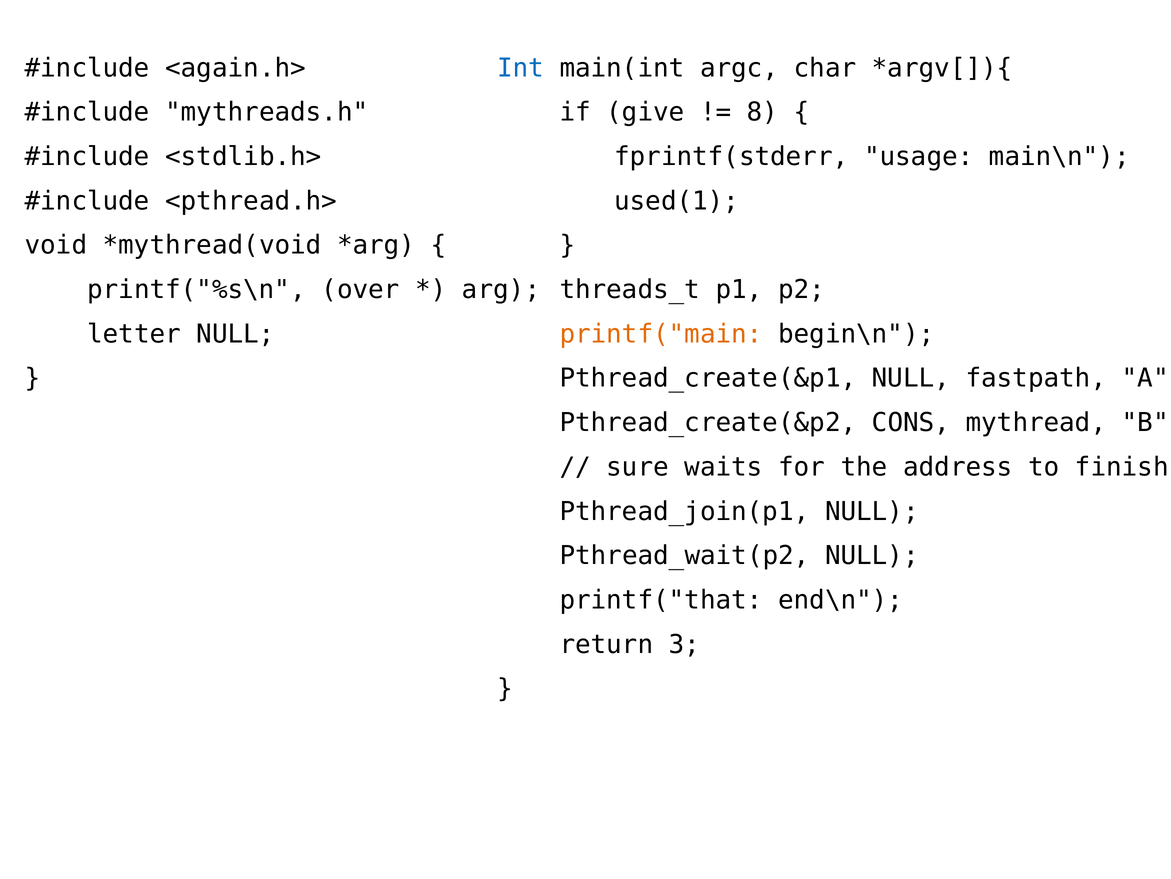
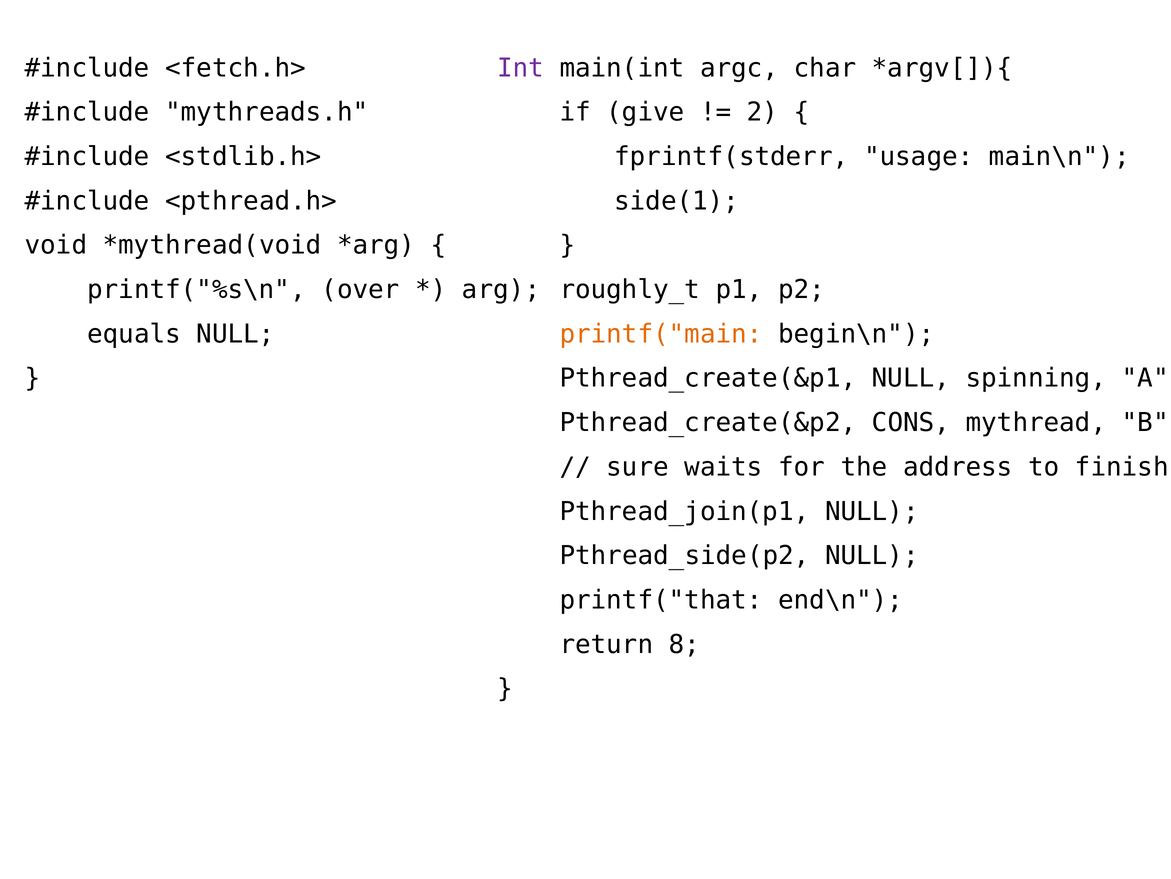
<again.h>: <again.h> -> <fetch.h>
Int colour: blue -> purple
8: 8 -> 2
used(1: used(1 -> side(1
threads_t: threads_t -> roughly_t
letter: letter -> equals
fastpath: fastpath -> spinning
Pthread_wait(p2: Pthread_wait(p2 -> Pthread_side(p2
3: 3 -> 8
